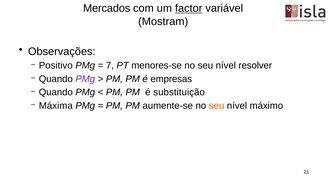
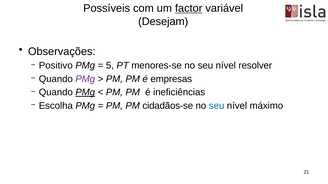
Mercados: Mercados -> Possíveis
Mostram: Mostram -> Desejam
7: 7 -> 5
PMg at (85, 93) underline: none -> present
substituição: substituição -> ineficiências
Máxima: Máxima -> Escolha
aumente-se: aumente-se -> cidadãos-se
seu at (217, 106) colour: orange -> blue
